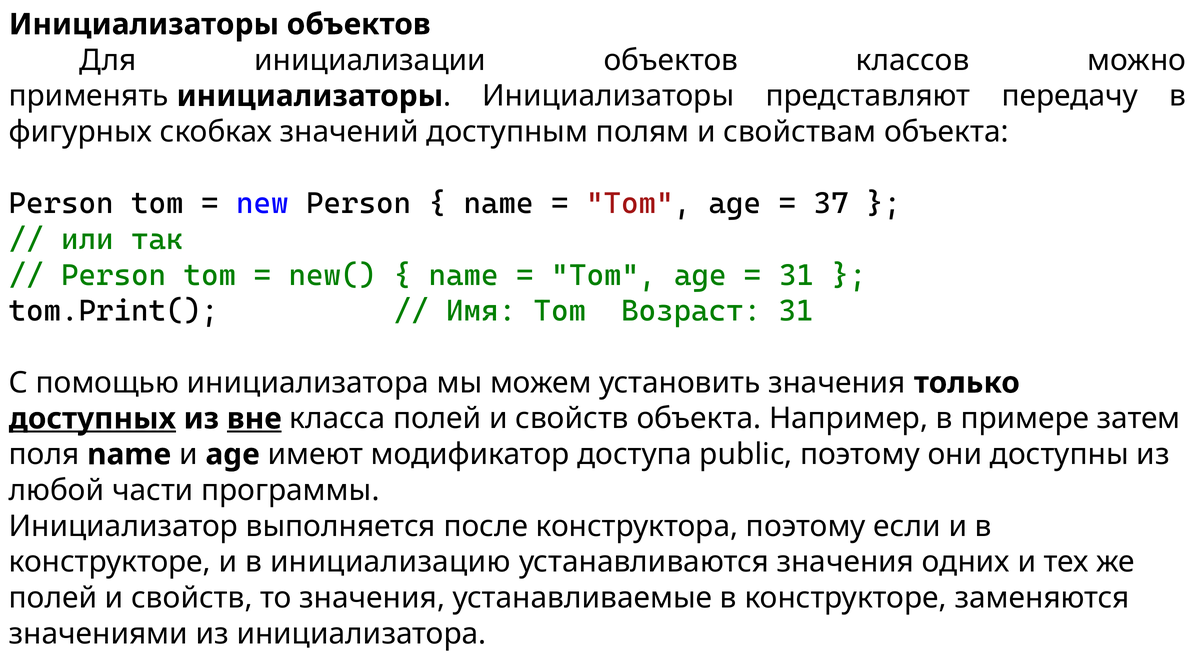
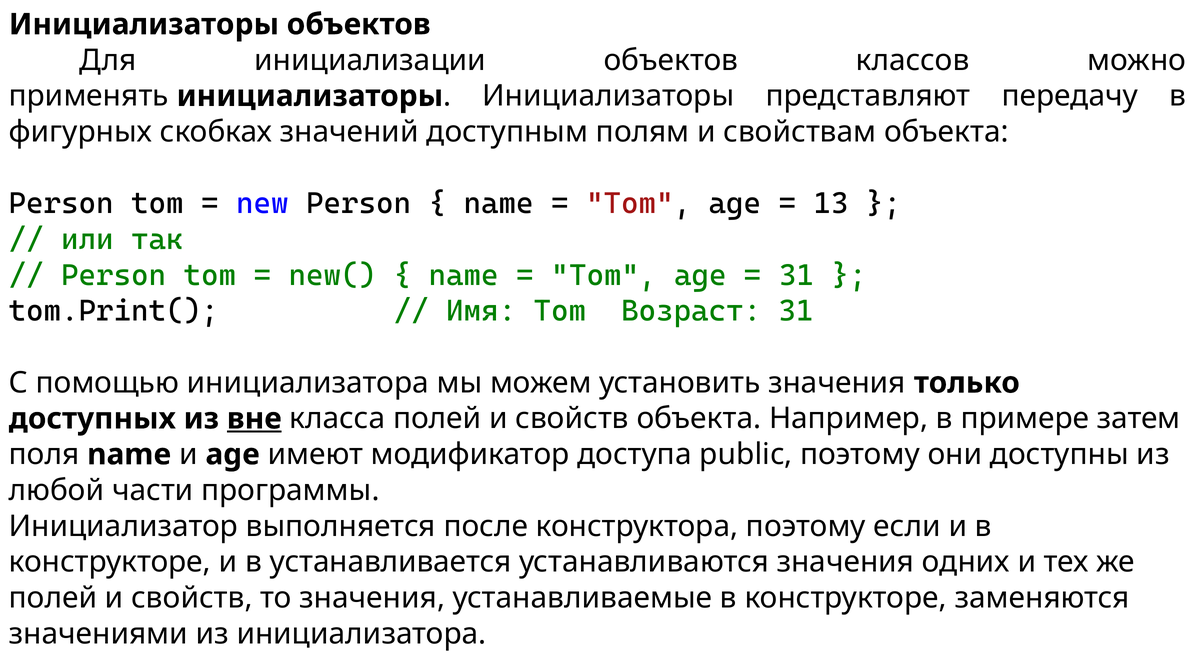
37: 37 -> 13
доступных underline: present -> none
инициализацию: инициализацию -> устанавливается
